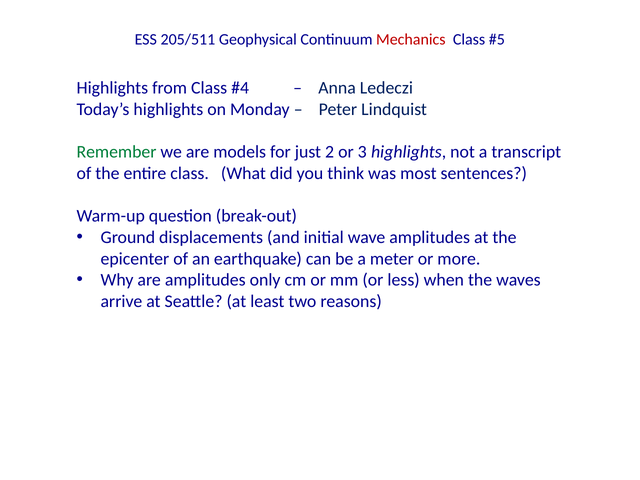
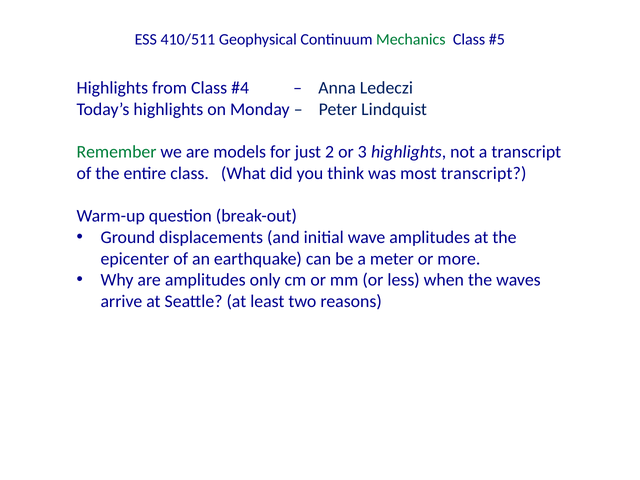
205/511: 205/511 -> 410/511
Mechanics colour: red -> green
most sentences: sentences -> transcript
